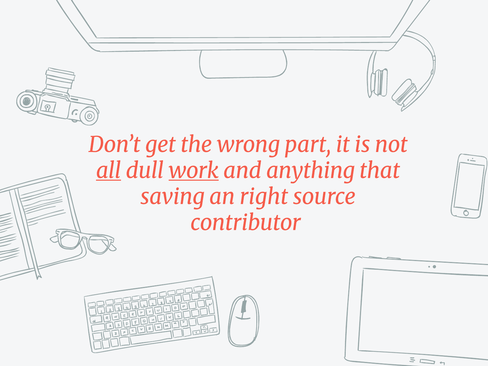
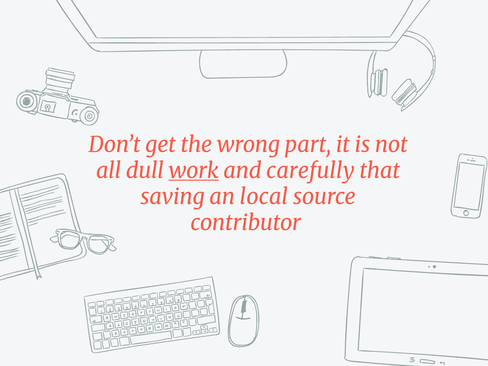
all underline: present -> none
anything: anything -> carefully
right: right -> local
